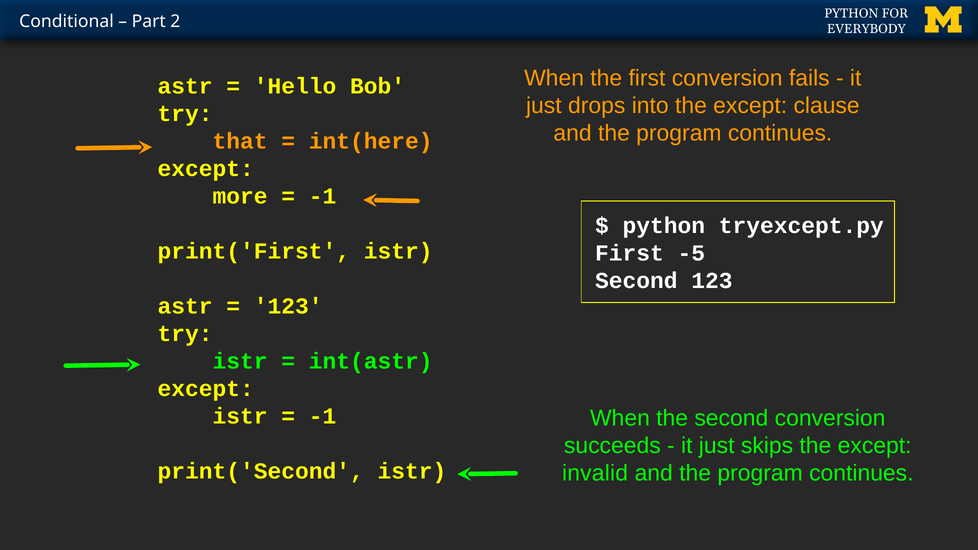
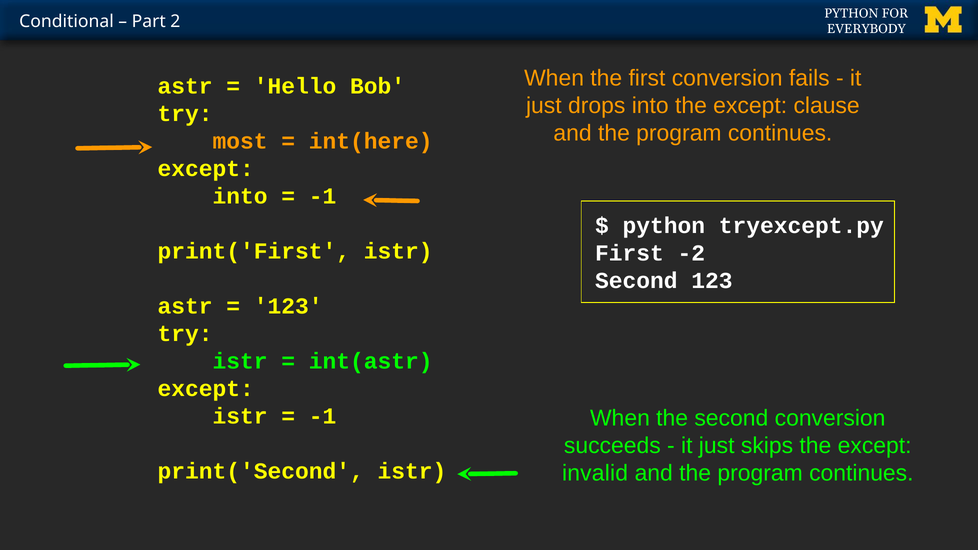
that: that -> most
more at (240, 196): more -> into
-5: -5 -> -2
